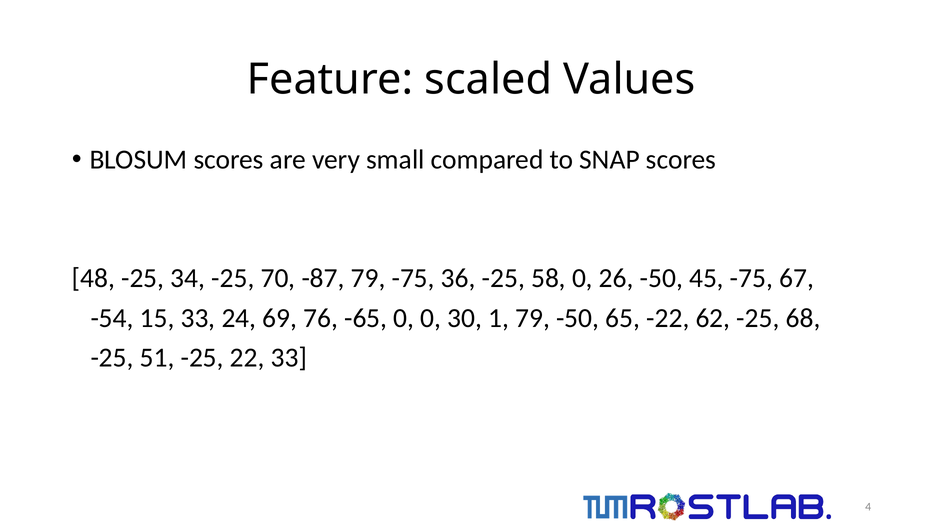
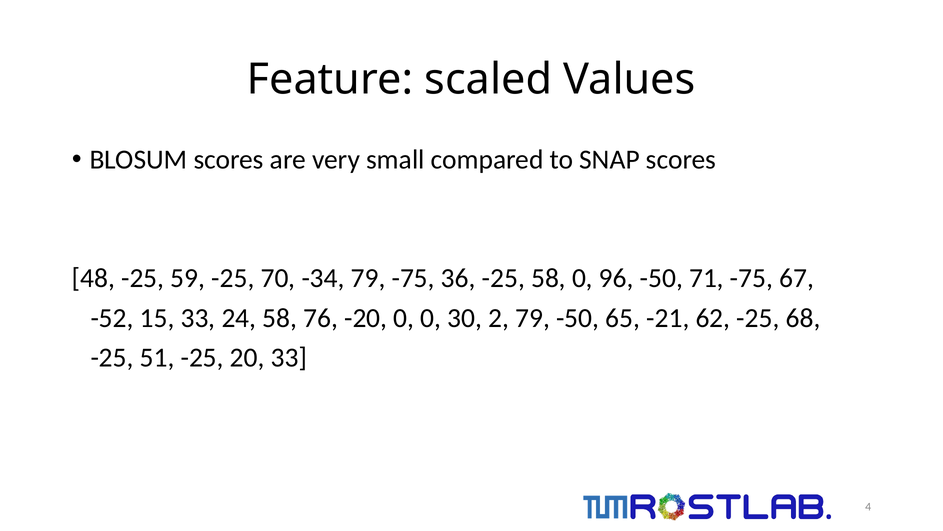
34: 34 -> 59
-87: -87 -> -34
26: 26 -> 96
45: 45 -> 71
-54: -54 -> -52
24 69: 69 -> 58
-65: -65 -> -20
1: 1 -> 2
-22: -22 -> -21
22: 22 -> 20
